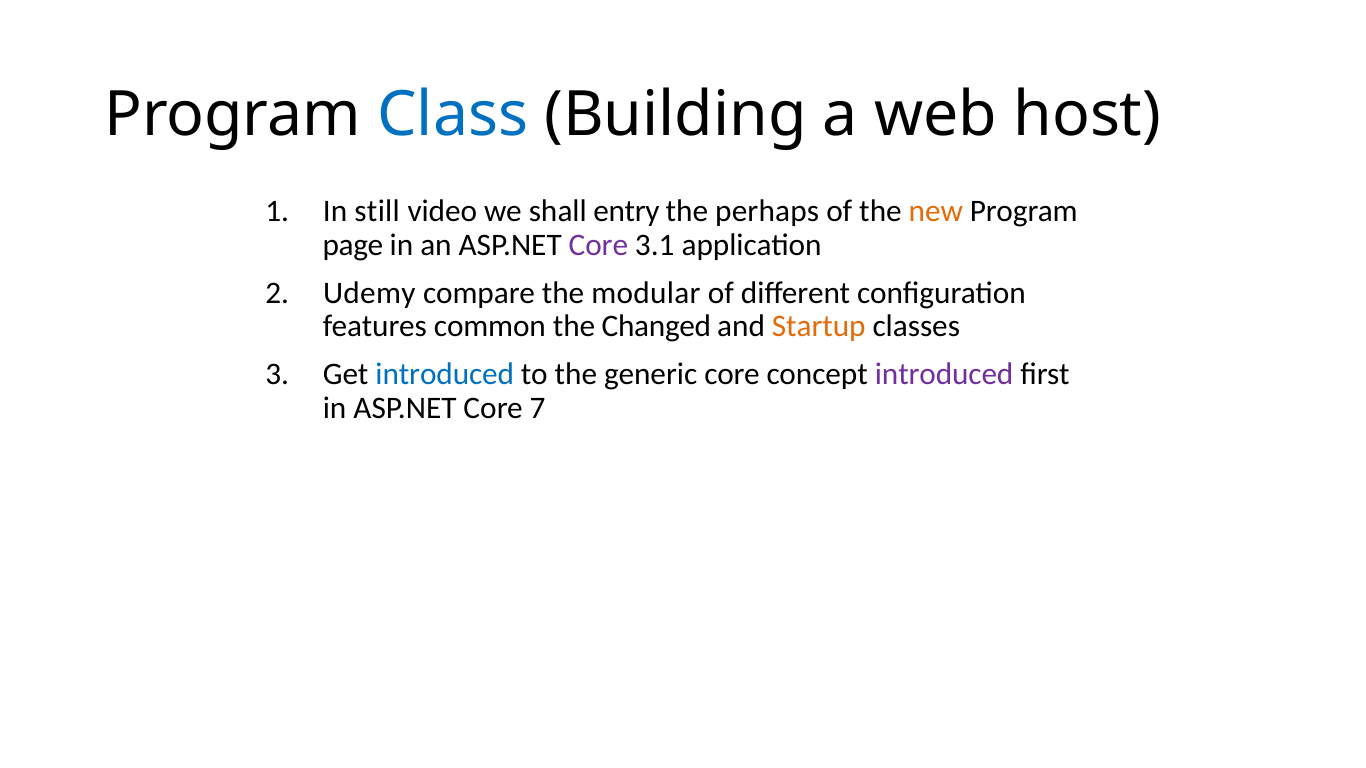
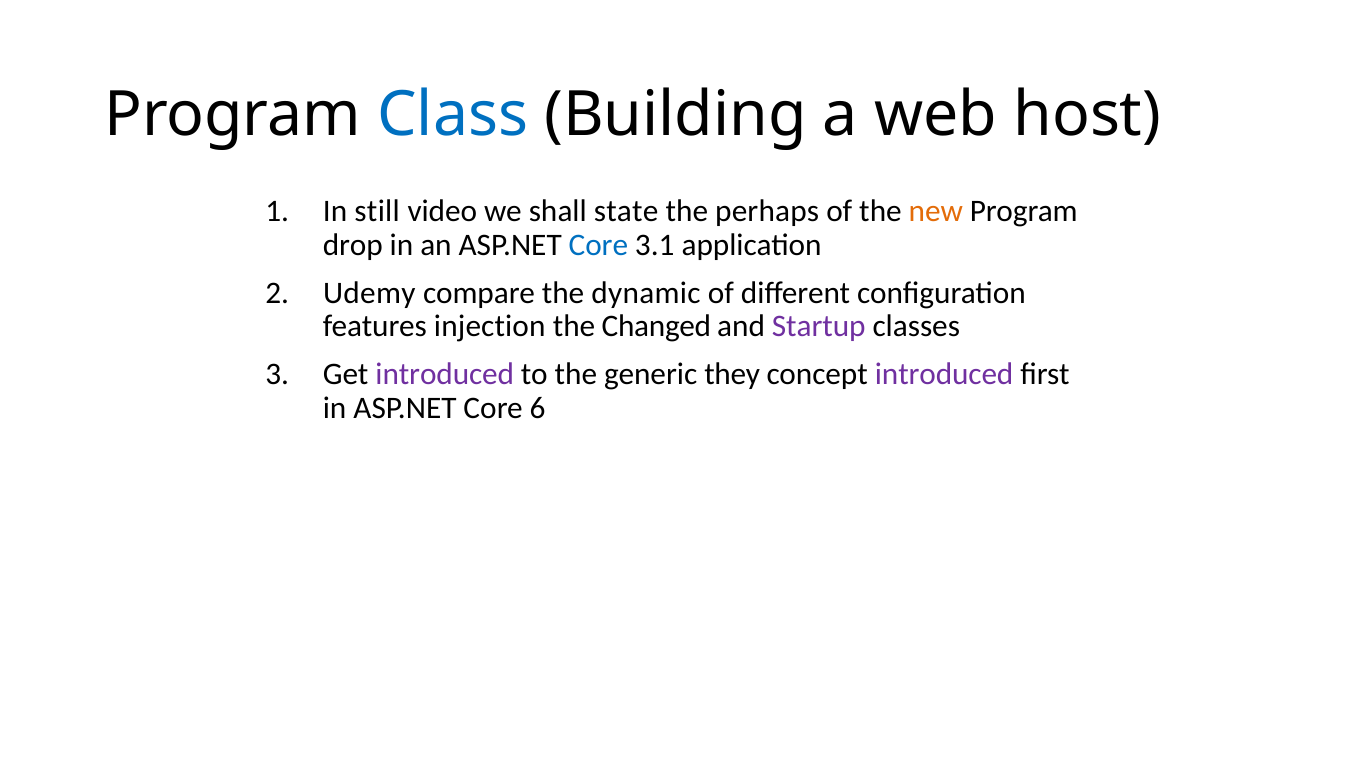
entry: entry -> state
page: page -> drop
Core at (598, 245) colour: purple -> blue
modular: modular -> dynamic
common: common -> injection
Startup colour: orange -> purple
introduced at (445, 375) colour: blue -> purple
generic core: core -> they
7: 7 -> 6
